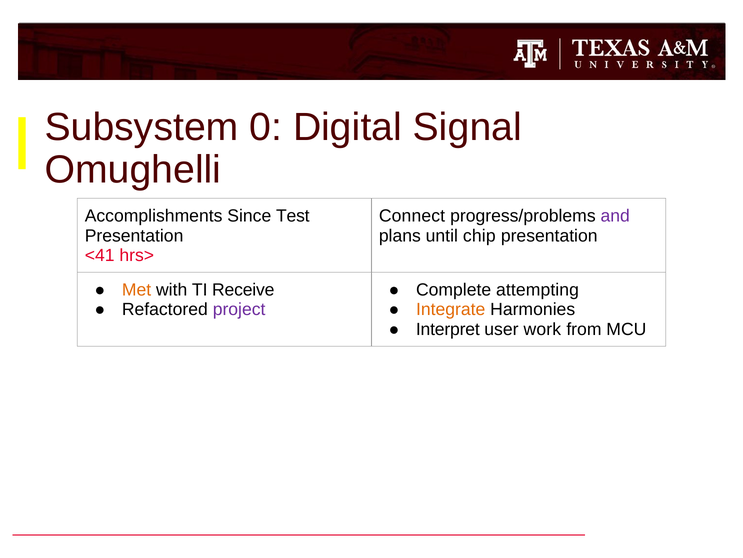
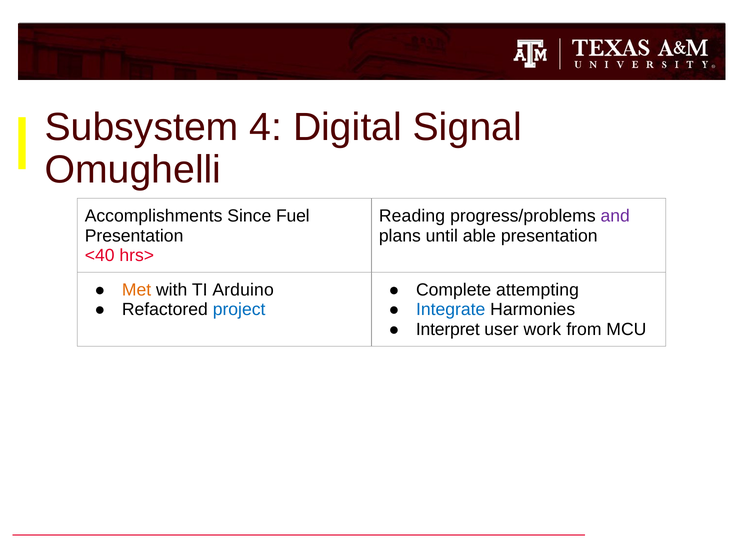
0: 0 -> 4
Test: Test -> Fuel
Connect: Connect -> Reading
chip: chip -> able
<41: <41 -> <40
Receive: Receive -> Arduino
project colour: purple -> blue
Integrate colour: orange -> blue
